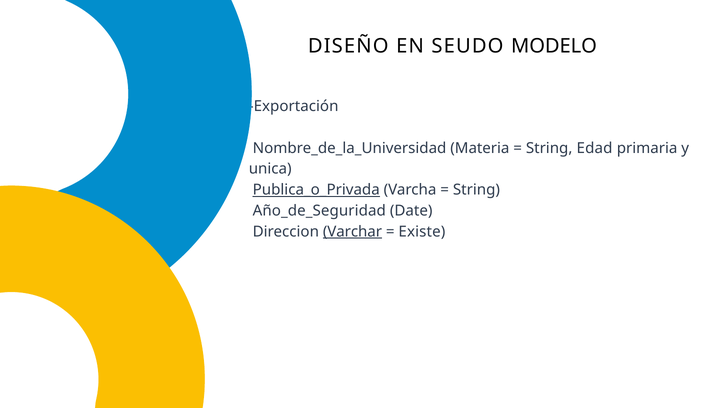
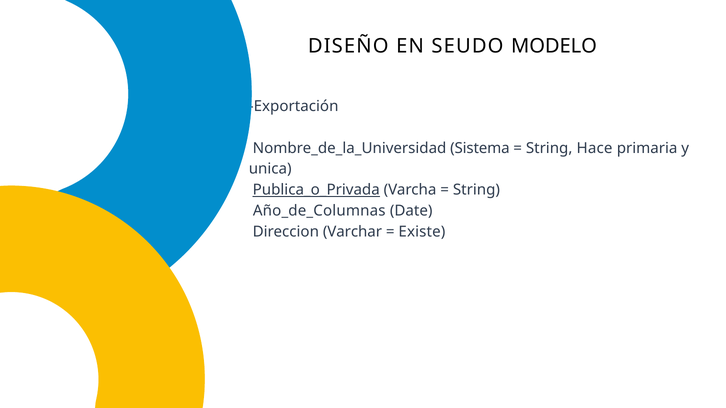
Materia: Materia -> Sistema
Edad: Edad -> Hace
Año_de_Seguridad: Año_de_Seguridad -> Año_de_Columnas
Varchar underline: present -> none
